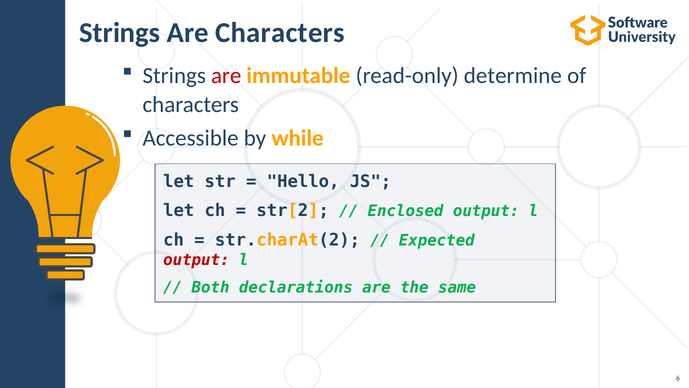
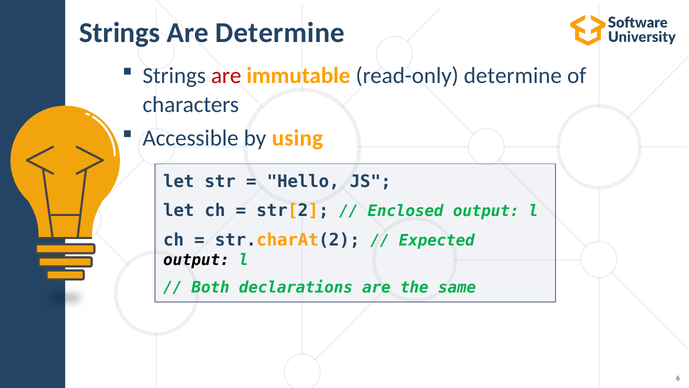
Are Characters: Characters -> Determine
while: while -> using
output at (196, 260) colour: red -> black
